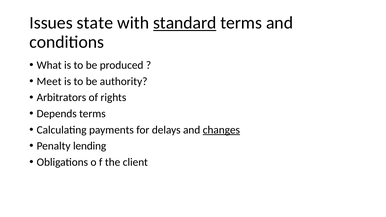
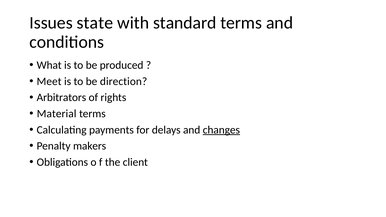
standard underline: present -> none
authority: authority -> direction
Depends: Depends -> Material
lending: lending -> makers
